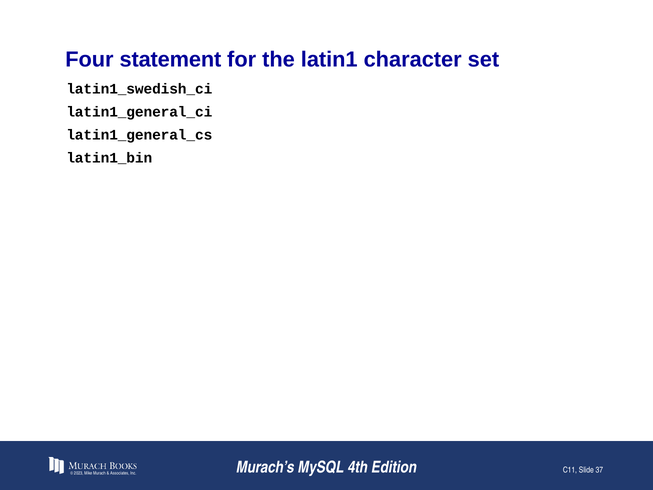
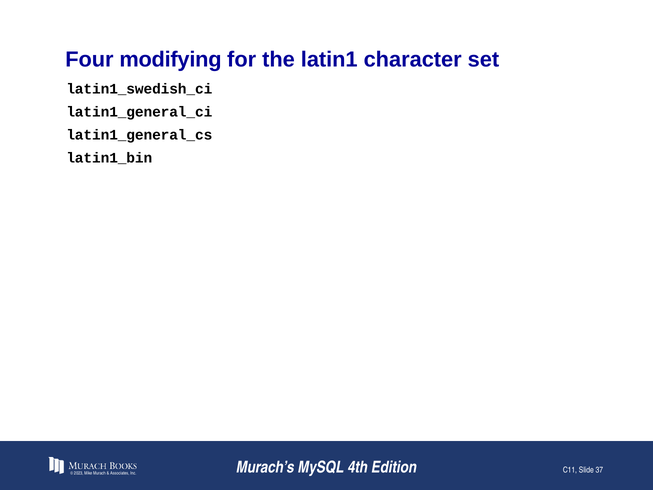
statement: statement -> modifying
